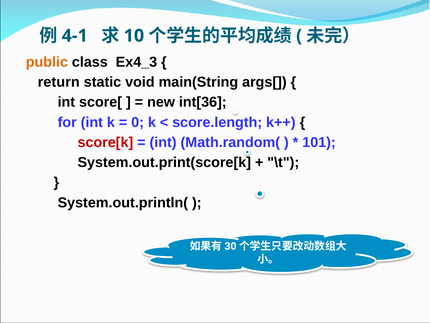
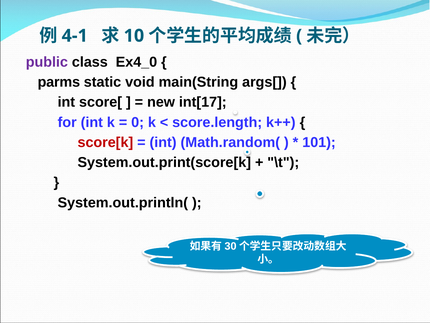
public colour: orange -> purple
Ex4_3: Ex4_3 -> Ex4_0
return: return -> parms
int[36: int[36 -> int[17
